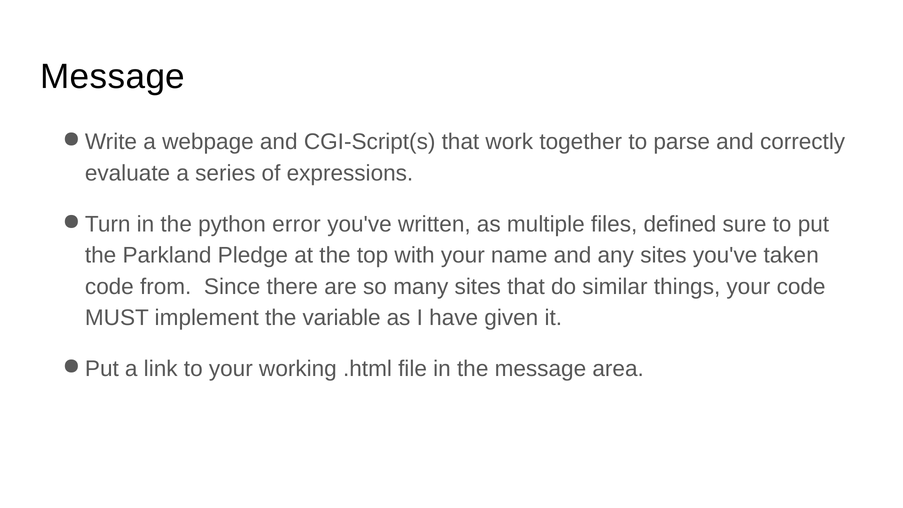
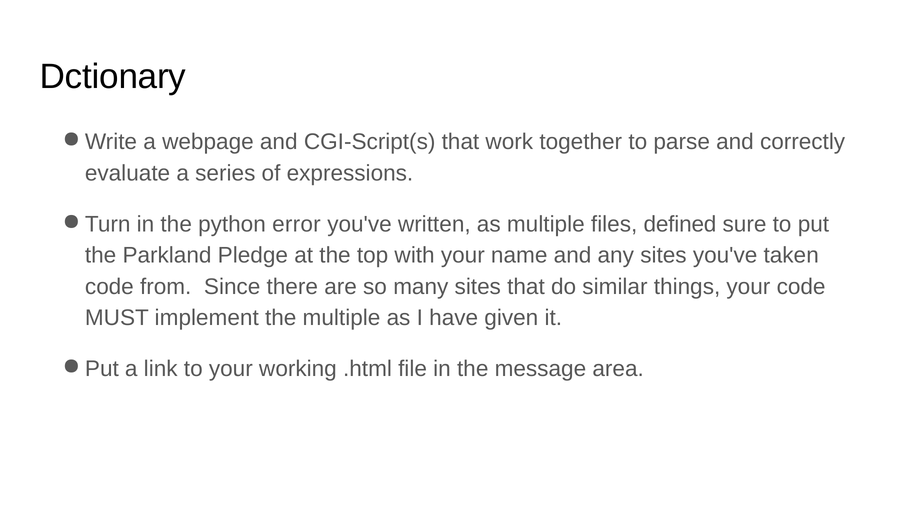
Message at (113, 77): Message -> Dctionary
the variable: variable -> multiple
